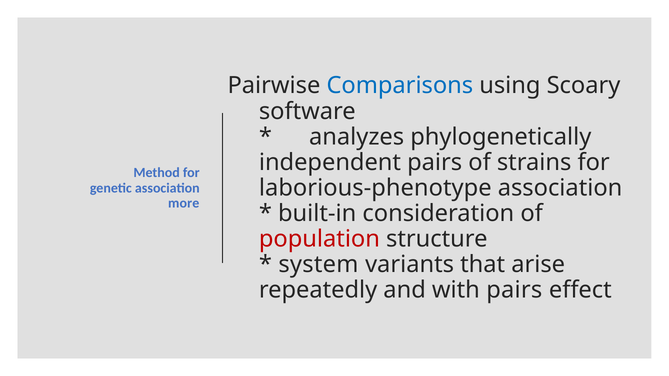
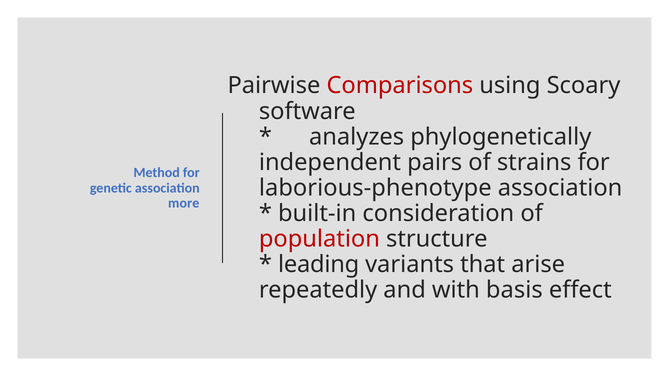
Comparisons colour: blue -> red
system: system -> leading
with pairs: pairs -> basis
